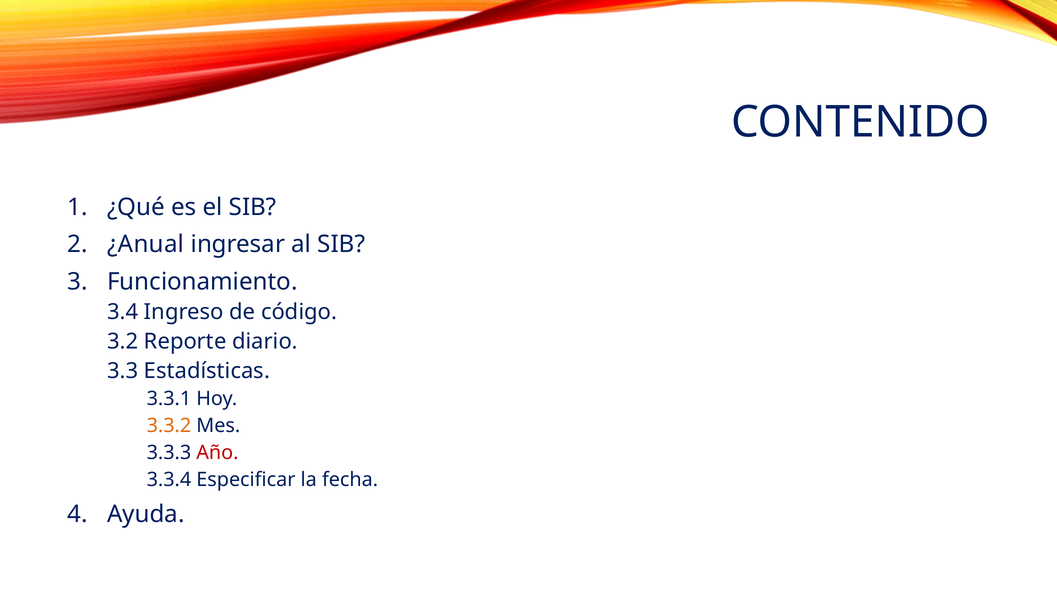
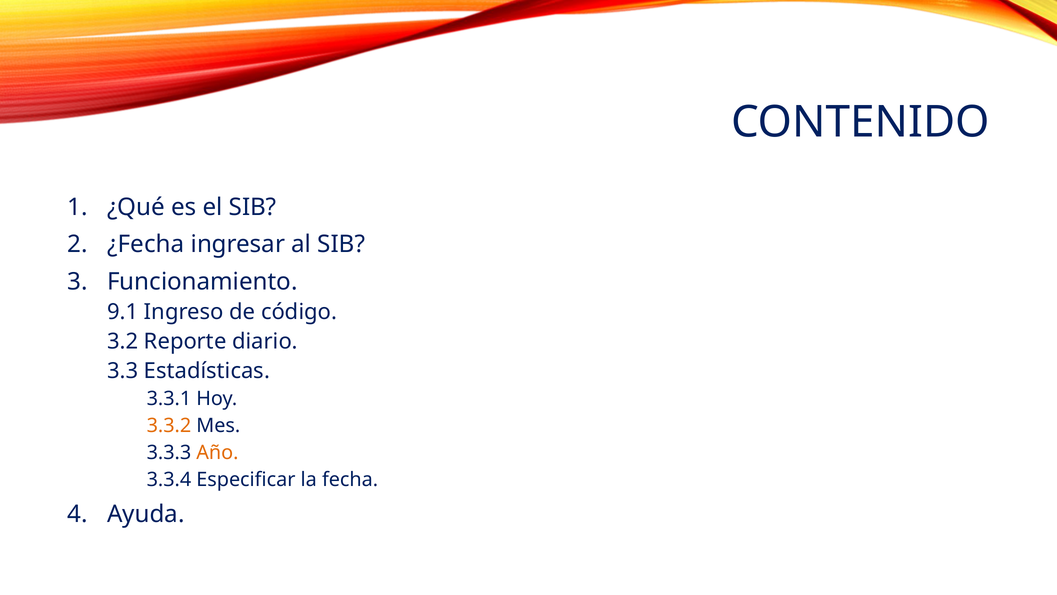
¿Anual: ¿Anual -> ¿Fecha
3.4: 3.4 -> 9.1
Año colour: red -> orange
